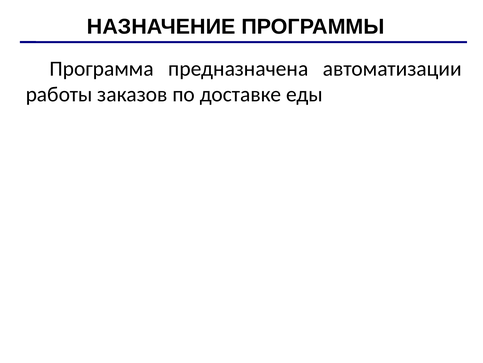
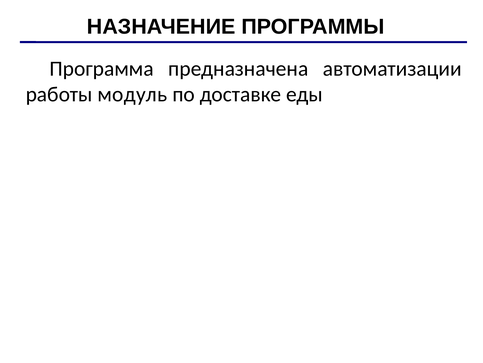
заказов: заказов -> модуль
